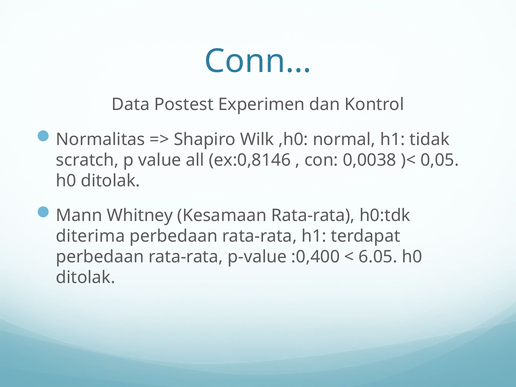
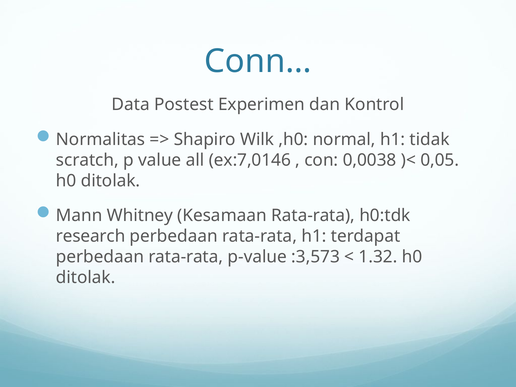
ex:0,8146: ex:0,8146 -> ex:7,0146
diterima: diterima -> research
:0,400: :0,400 -> :3,573
6.05: 6.05 -> 1.32
